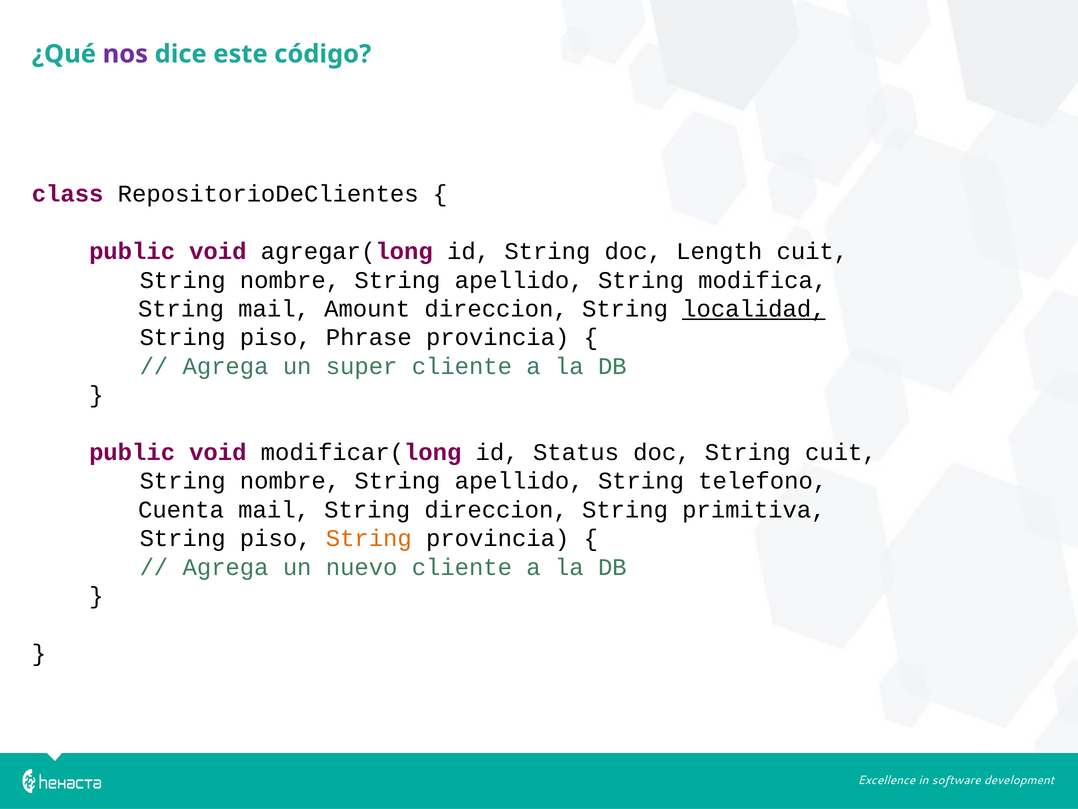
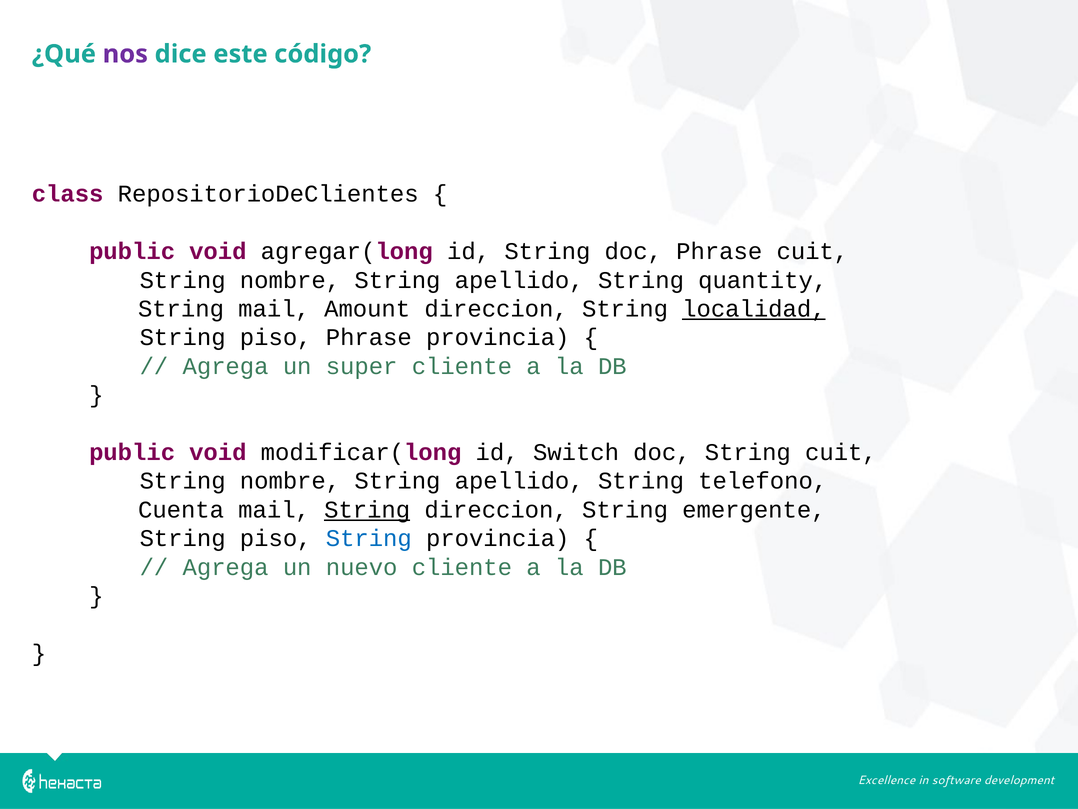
doc Length: Length -> Phrase
modifica: modifica -> quantity
Status: Status -> Switch
String at (367, 509) underline: none -> present
primitiva: primitiva -> emergente
String at (369, 538) colour: orange -> blue
